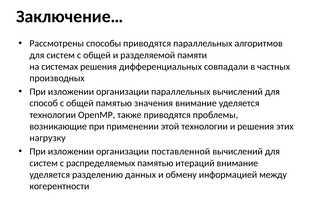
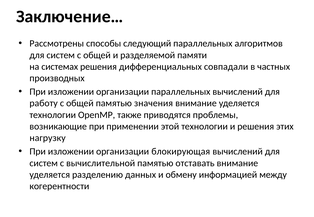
способы приводятся: приводятся -> следующий
способ: способ -> работу
поставленной: поставленной -> блокирующая
распределяемых: распределяемых -> вычислительной
итераций: итераций -> отставать
